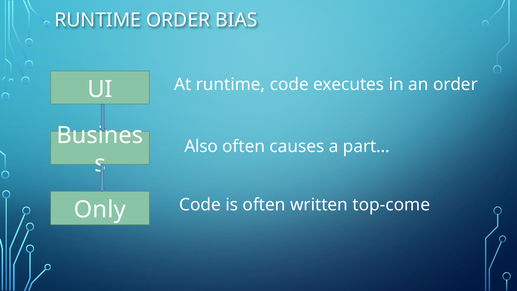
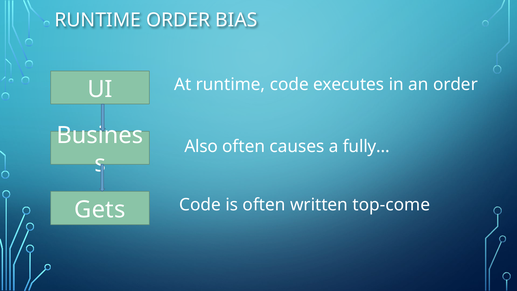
part…: part… -> fully…
Only: Only -> Gets
